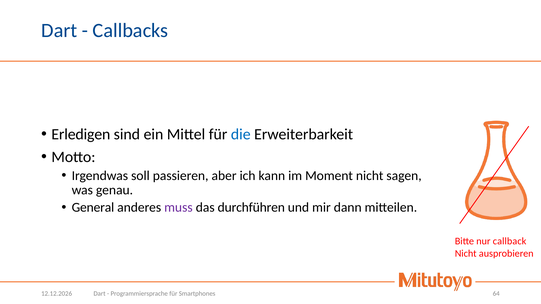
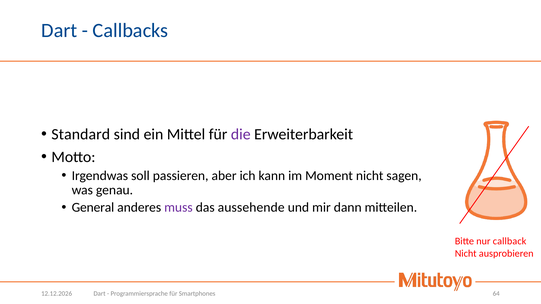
Erledigen: Erledigen -> Standard
die colour: blue -> purple
durchführen: durchführen -> aussehende
